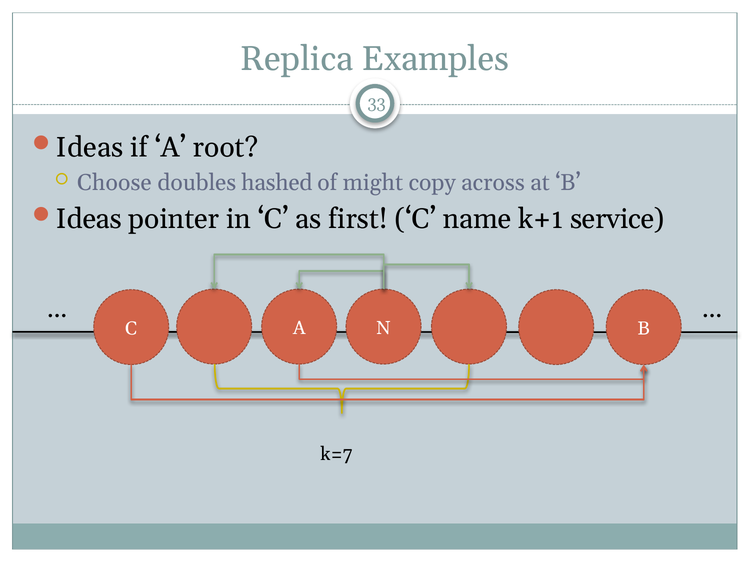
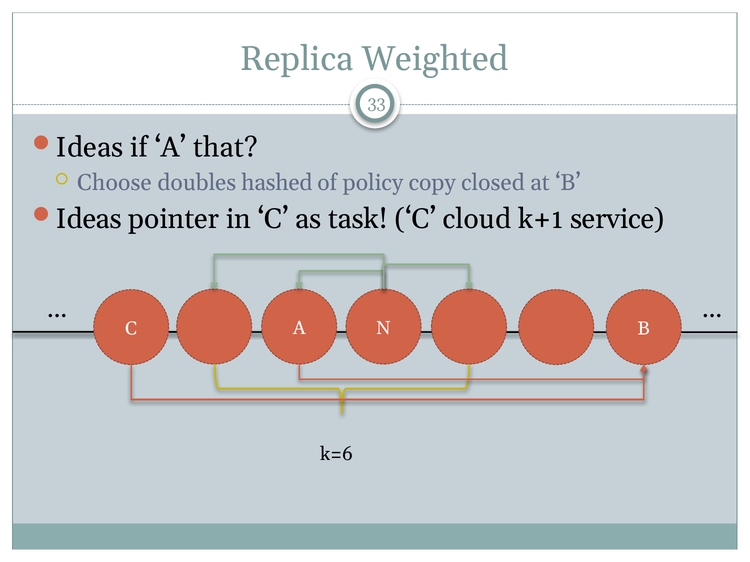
Examples: Examples -> Weighted
root: root -> that
might: might -> policy
across: across -> closed
first: first -> task
name: name -> cloud
k=7: k=7 -> k=6
